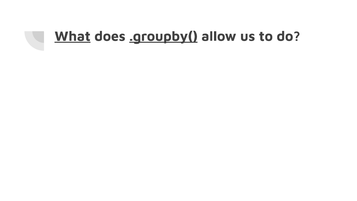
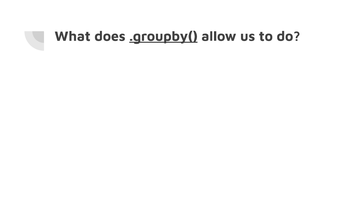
What underline: present -> none
